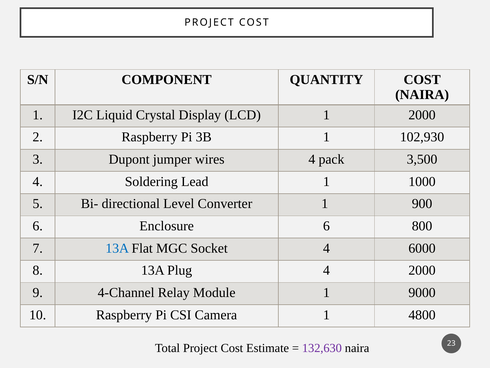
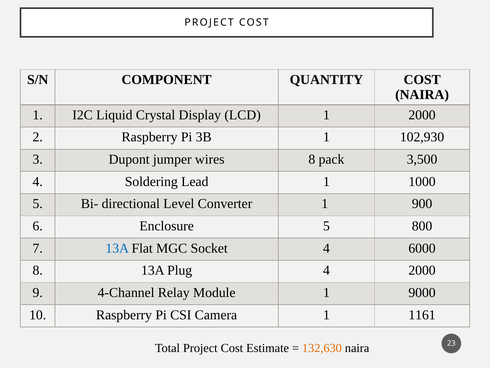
wires 4: 4 -> 8
Enclosure 6: 6 -> 5
4800: 4800 -> 1161
132,630 colour: purple -> orange
